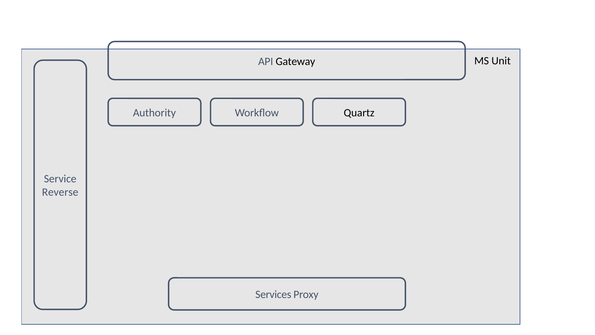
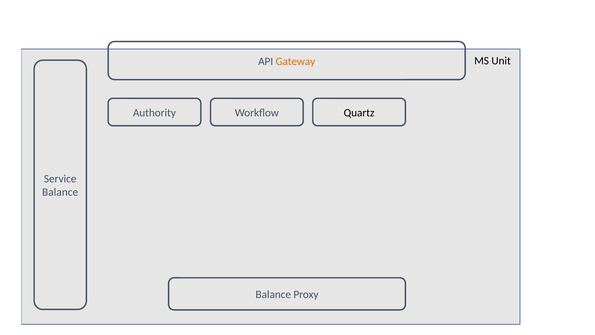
Gateway colour: black -> orange
Reverse at (60, 192): Reverse -> Balance
Services at (273, 294): Services -> Balance
